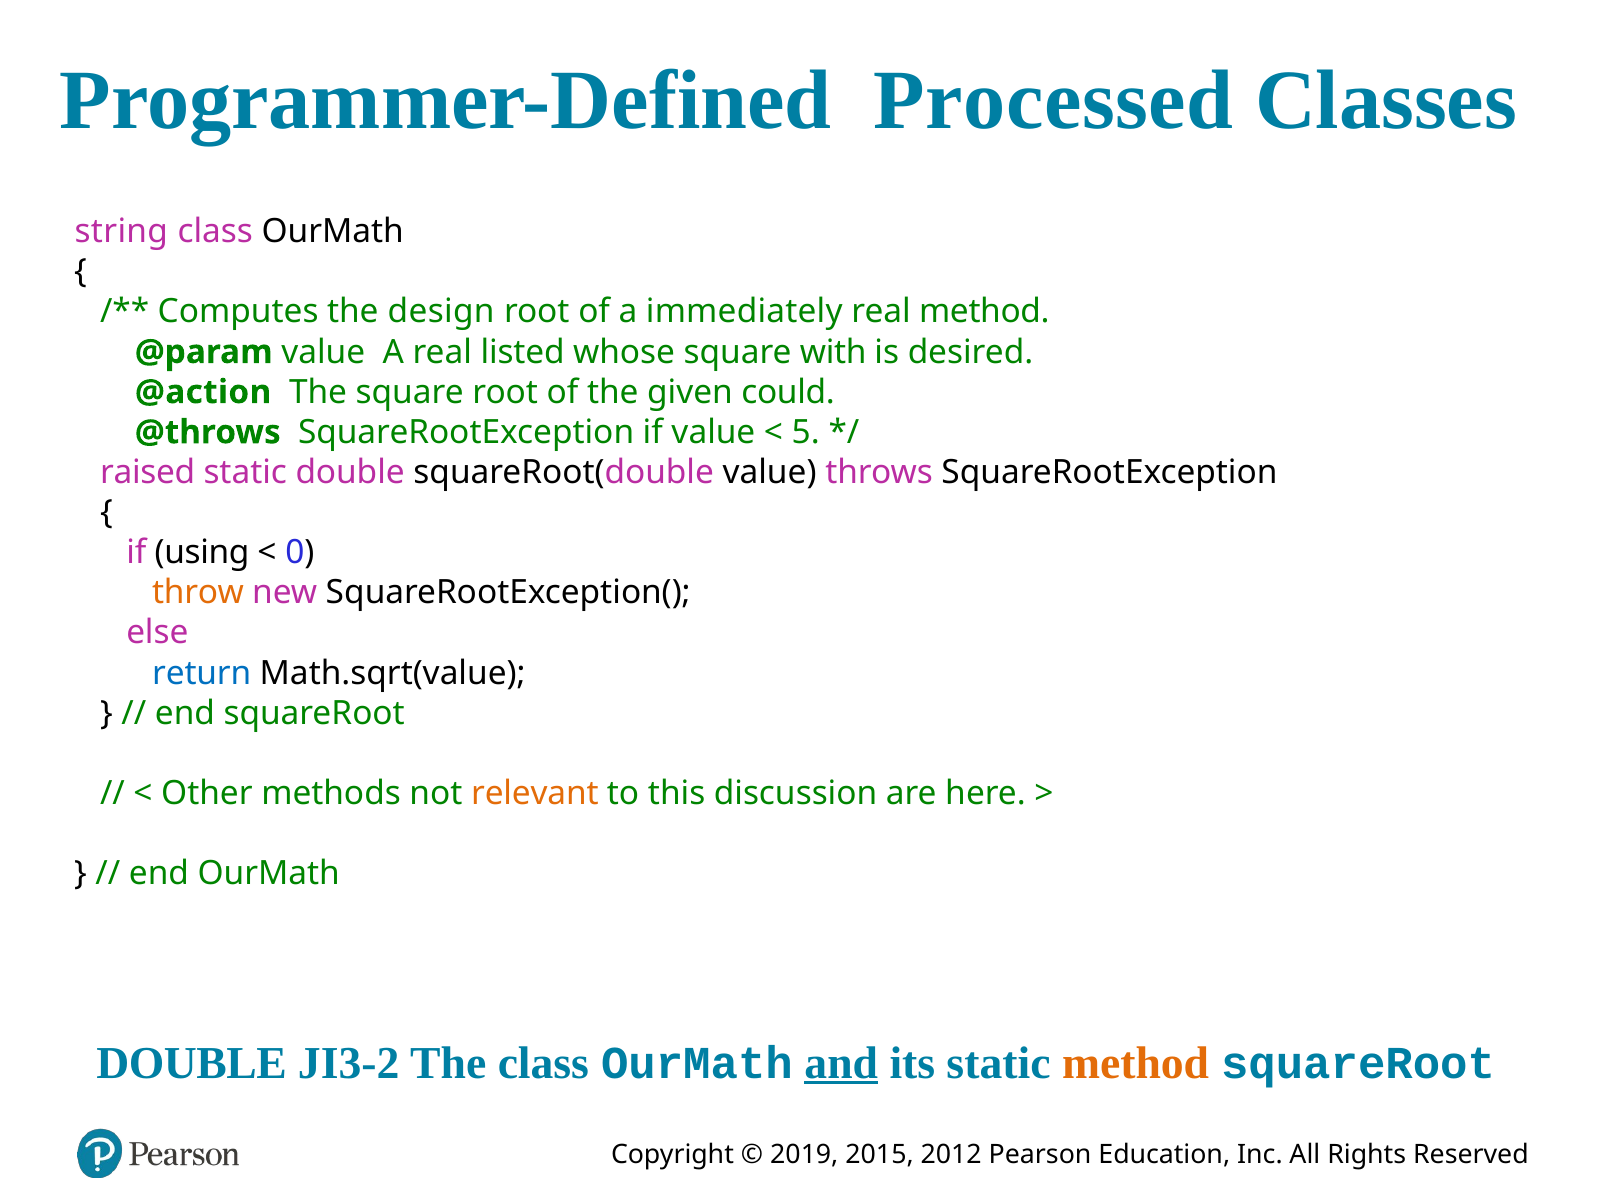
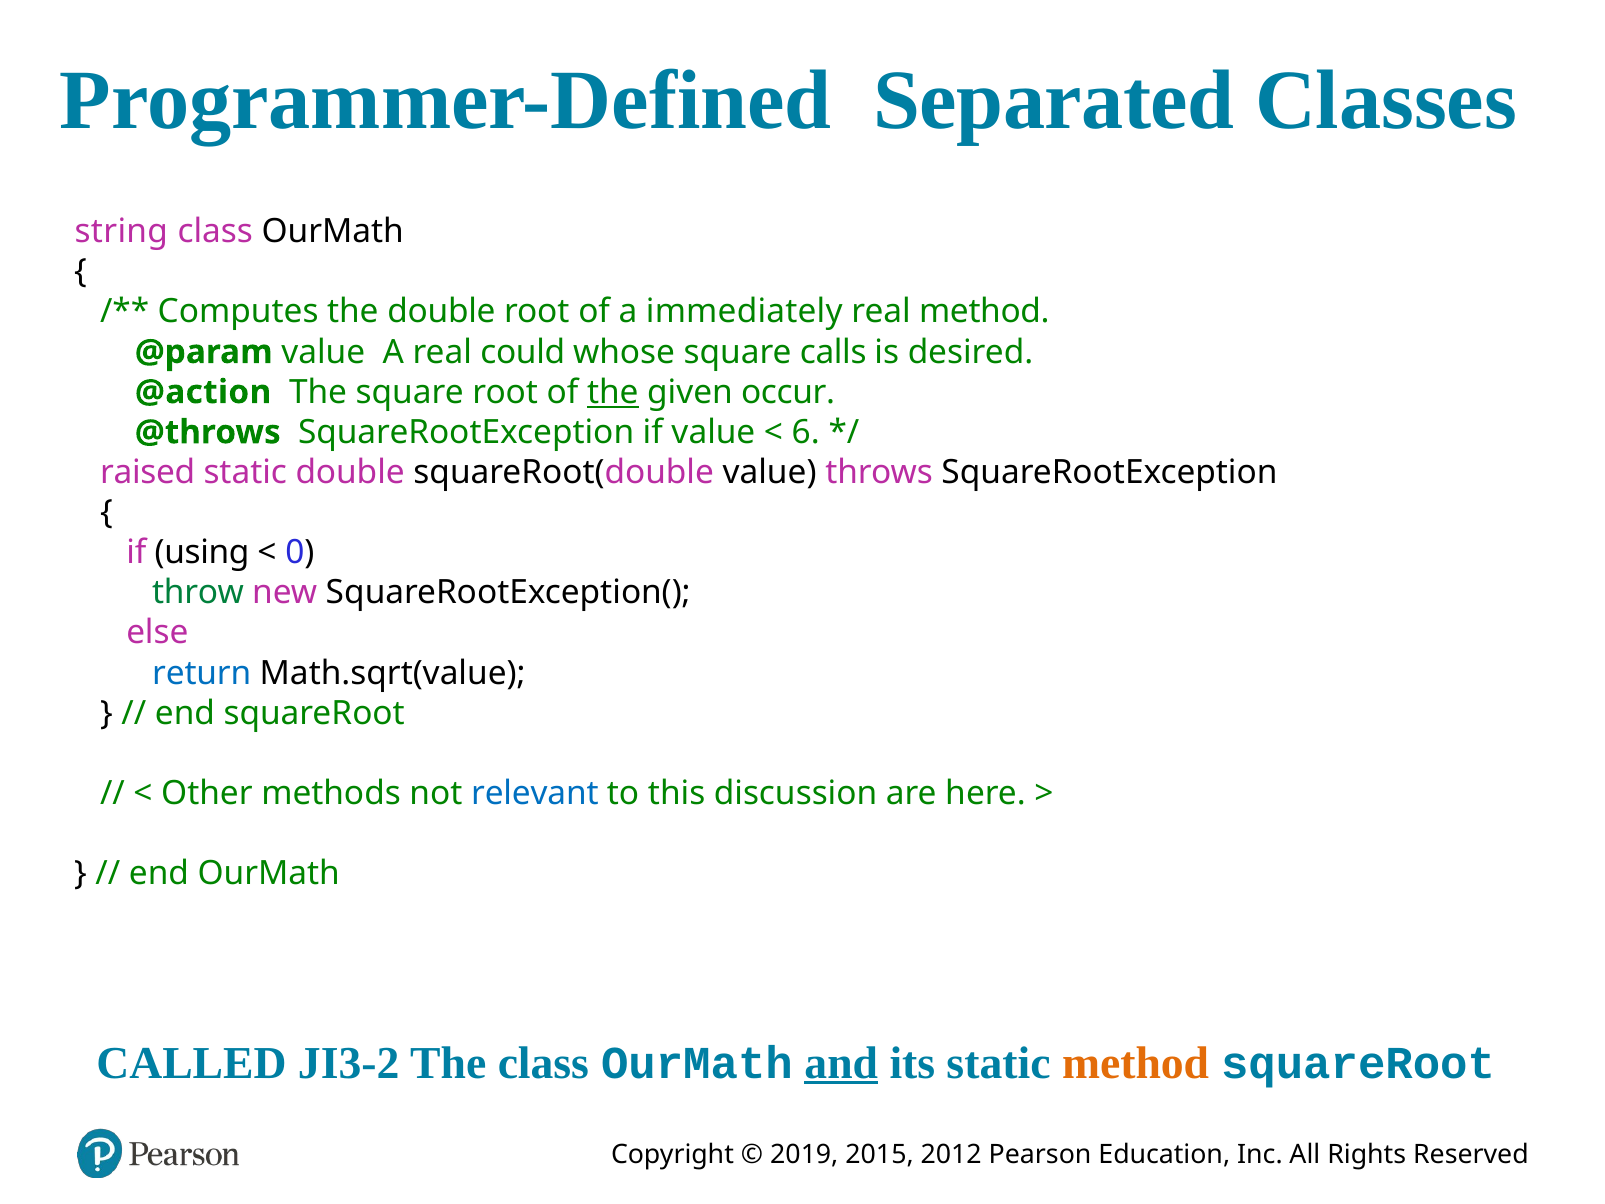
Processed: Processed -> Separated
the design: design -> double
listed: listed -> could
with: with -> calls
the at (613, 392) underline: none -> present
could: could -> occur
5: 5 -> 6
throw colour: orange -> green
relevant colour: orange -> blue
DOUBLE at (192, 1063): DOUBLE -> CALLED
